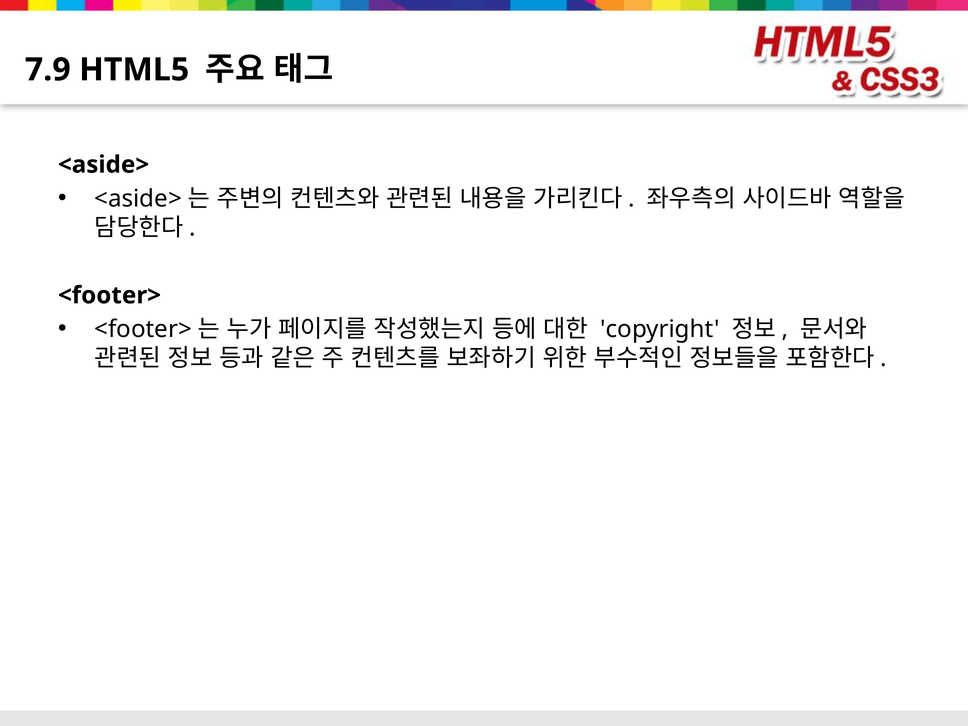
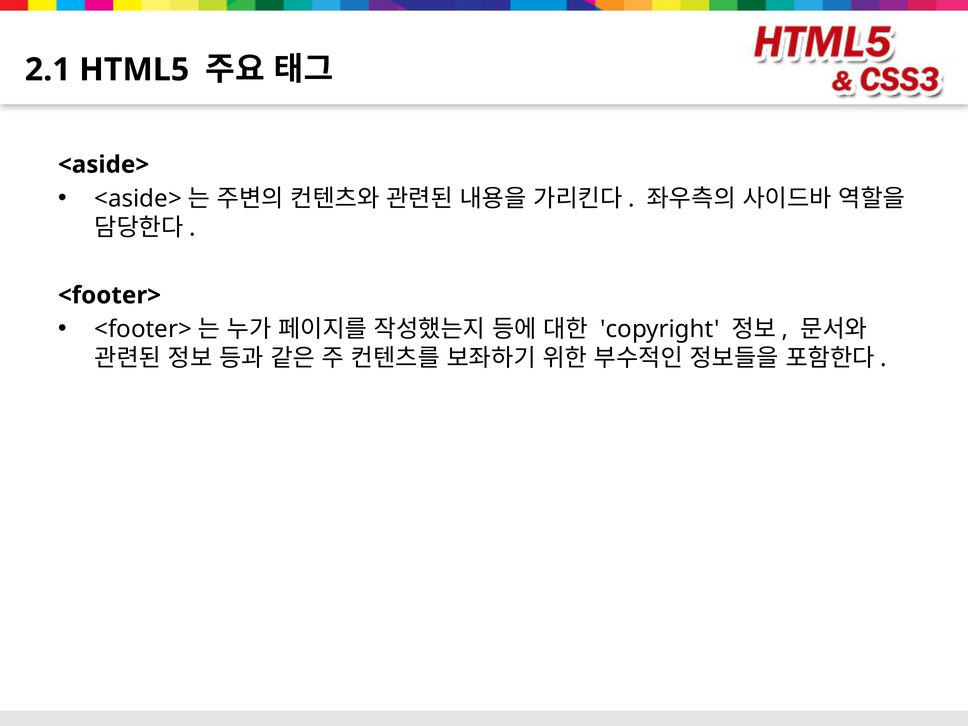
7.9: 7.9 -> 2.1
